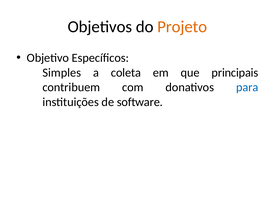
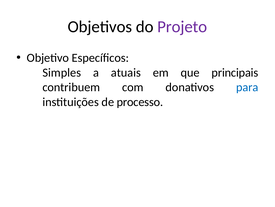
Projeto colour: orange -> purple
coleta: coleta -> atuais
software: software -> processo
